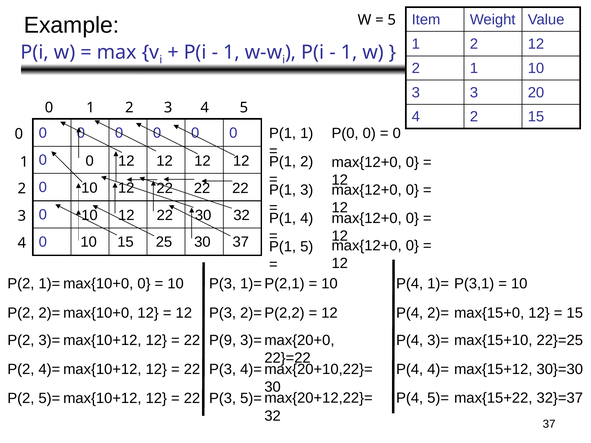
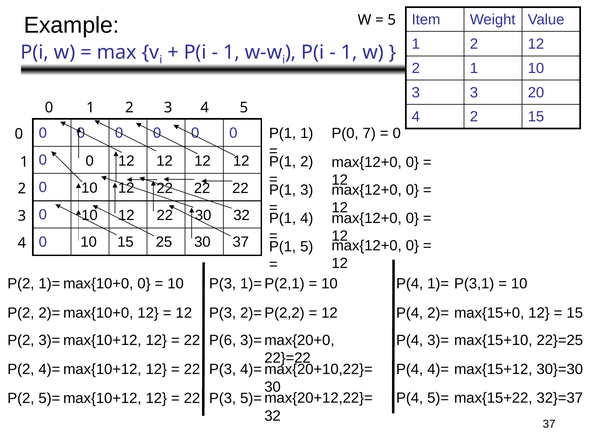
P(0 0: 0 -> 7
P(9: P(9 -> P(6
